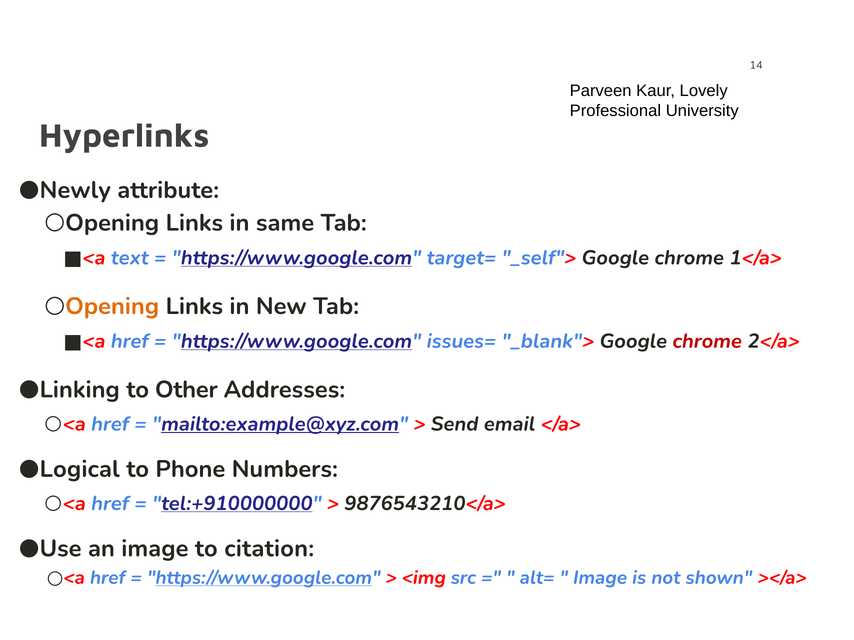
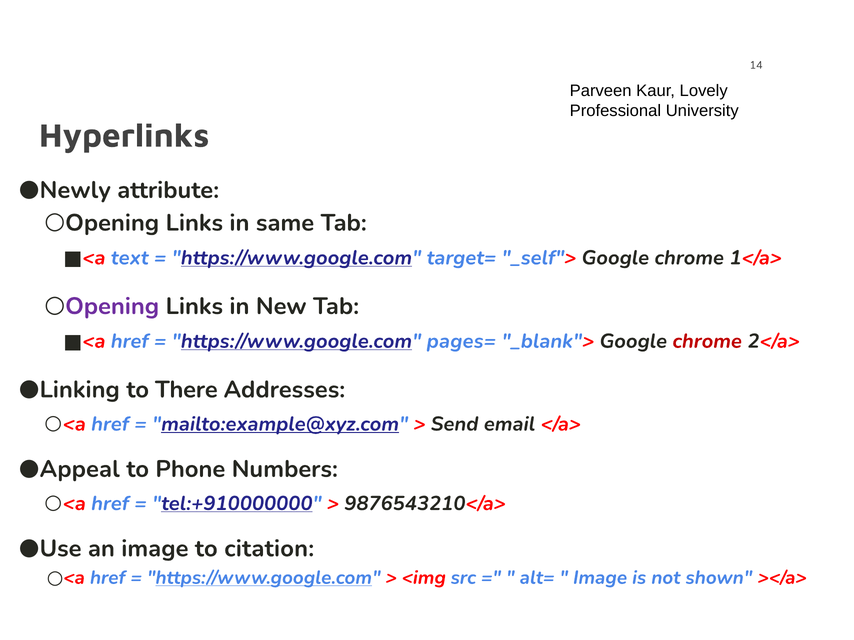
Opening at (112, 306) colour: orange -> purple
issues=: issues= -> pages=
Other: Other -> There
Logical: Logical -> Appeal
